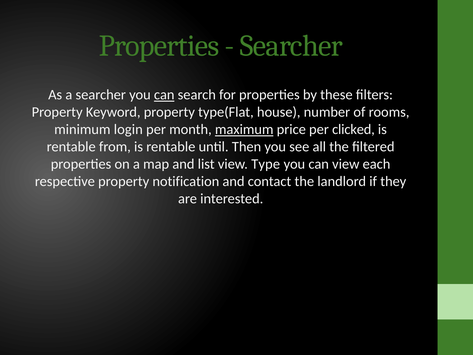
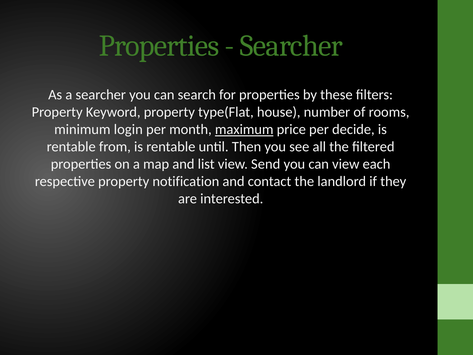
can at (164, 95) underline: present -> none
clicked: clicked -> decide
Type: Type -> Send
